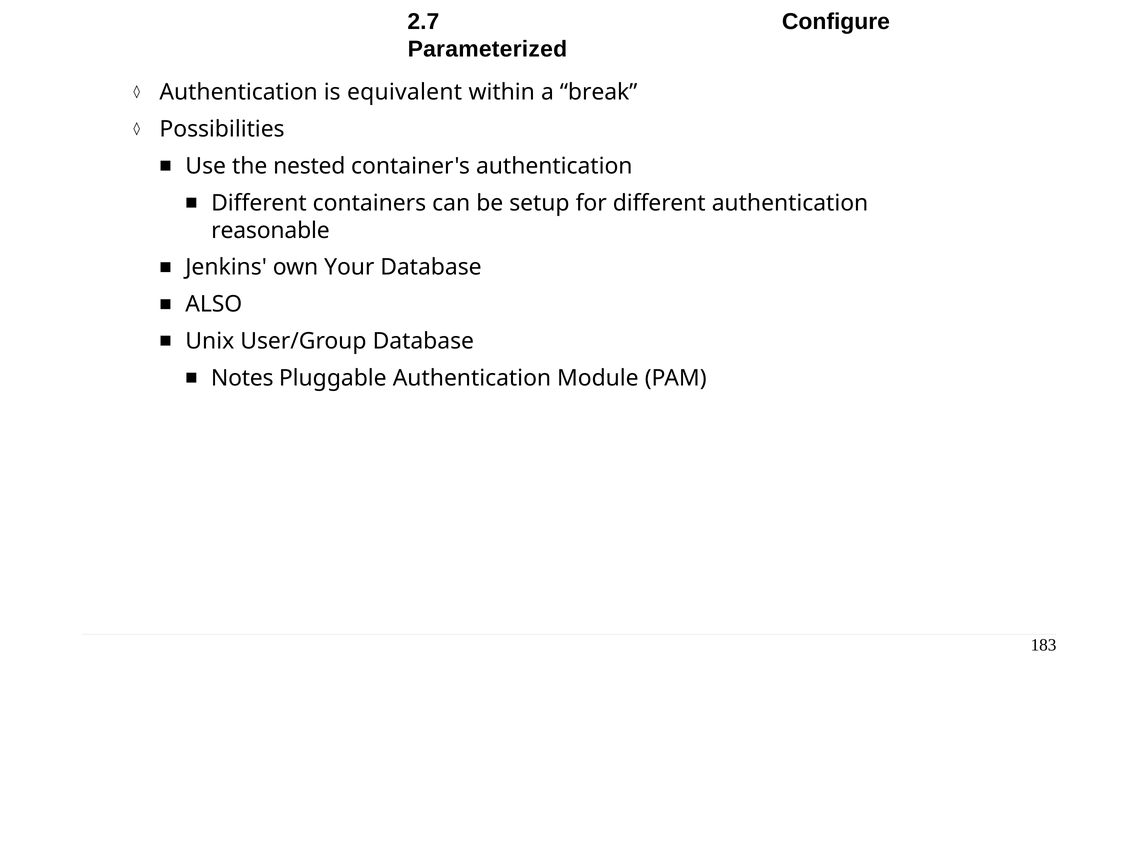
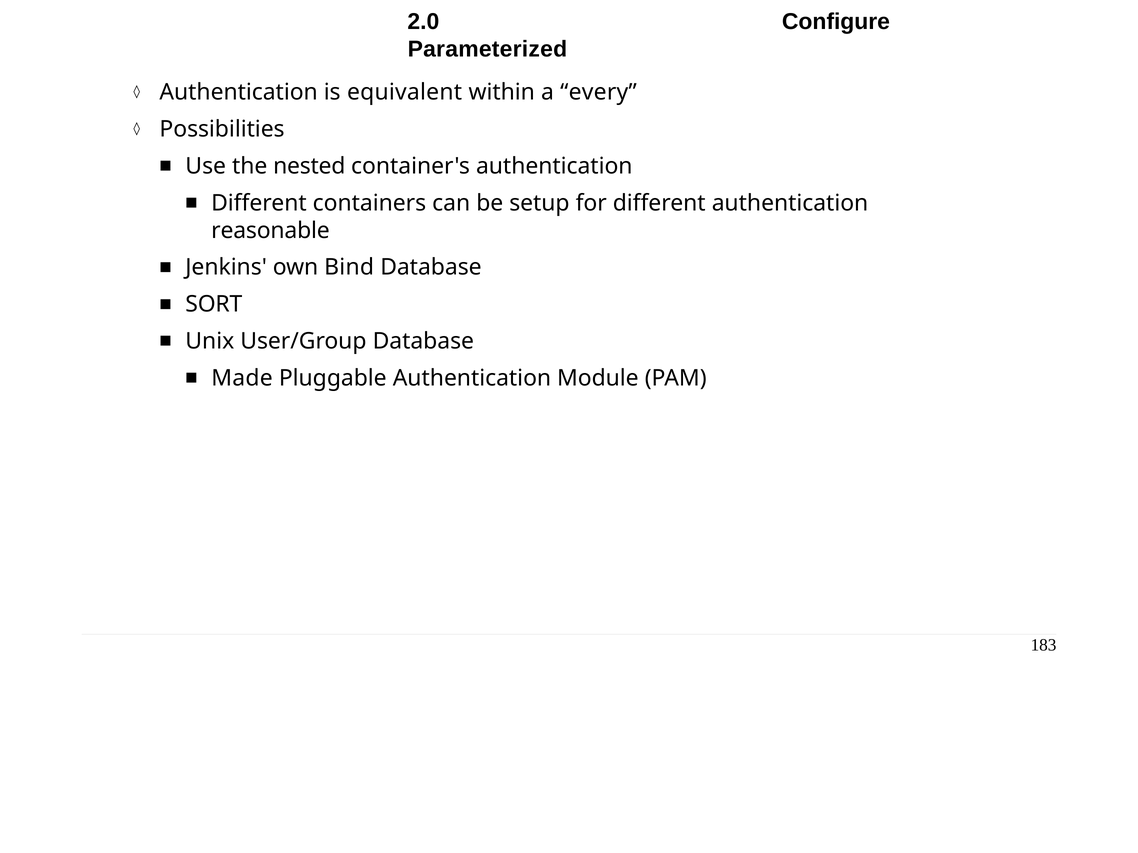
2.7: 2.7 -> 2.0
break: break -> every
Your: Your -> Bind
ALSO: ALSO -> SORT
Notes: Notes -> Made
